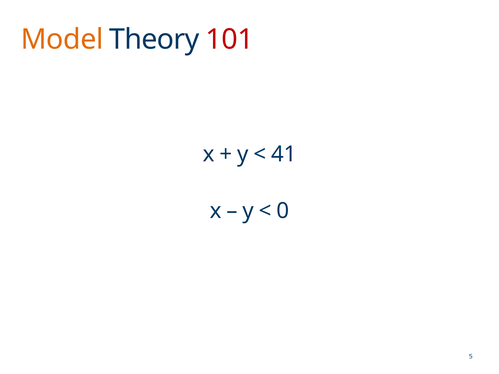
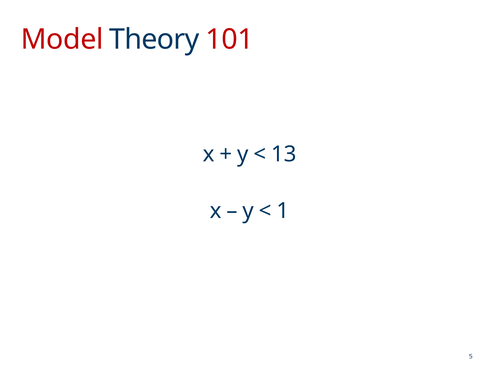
Model colour: orange -> red
41: 41 -> 13
0: 0 -> 1
